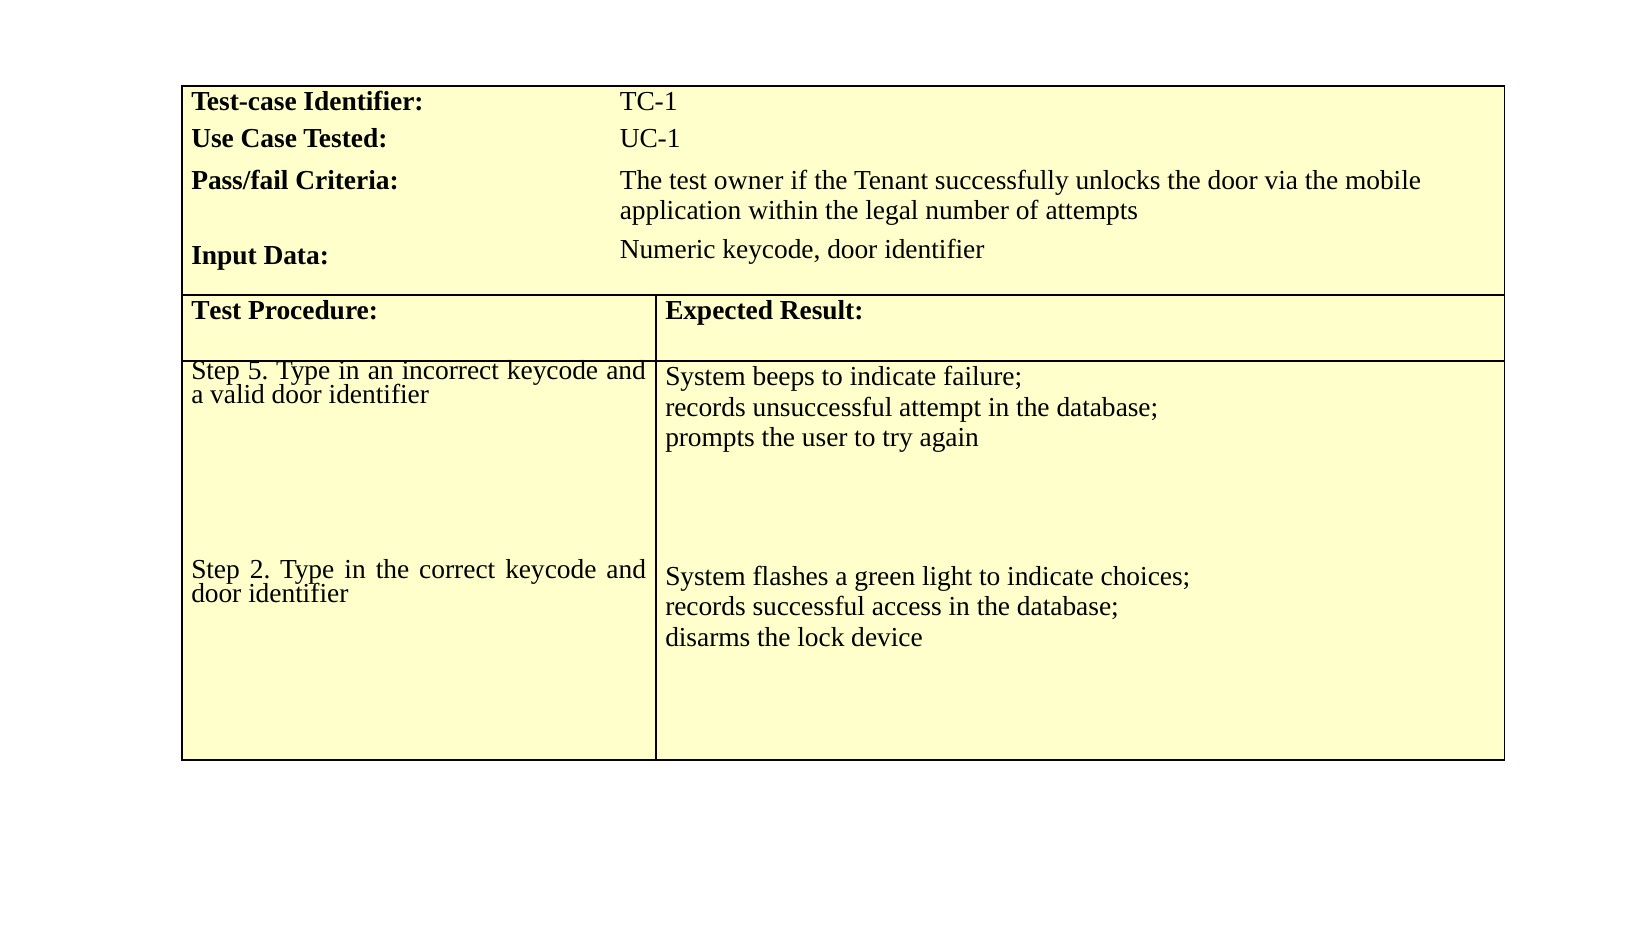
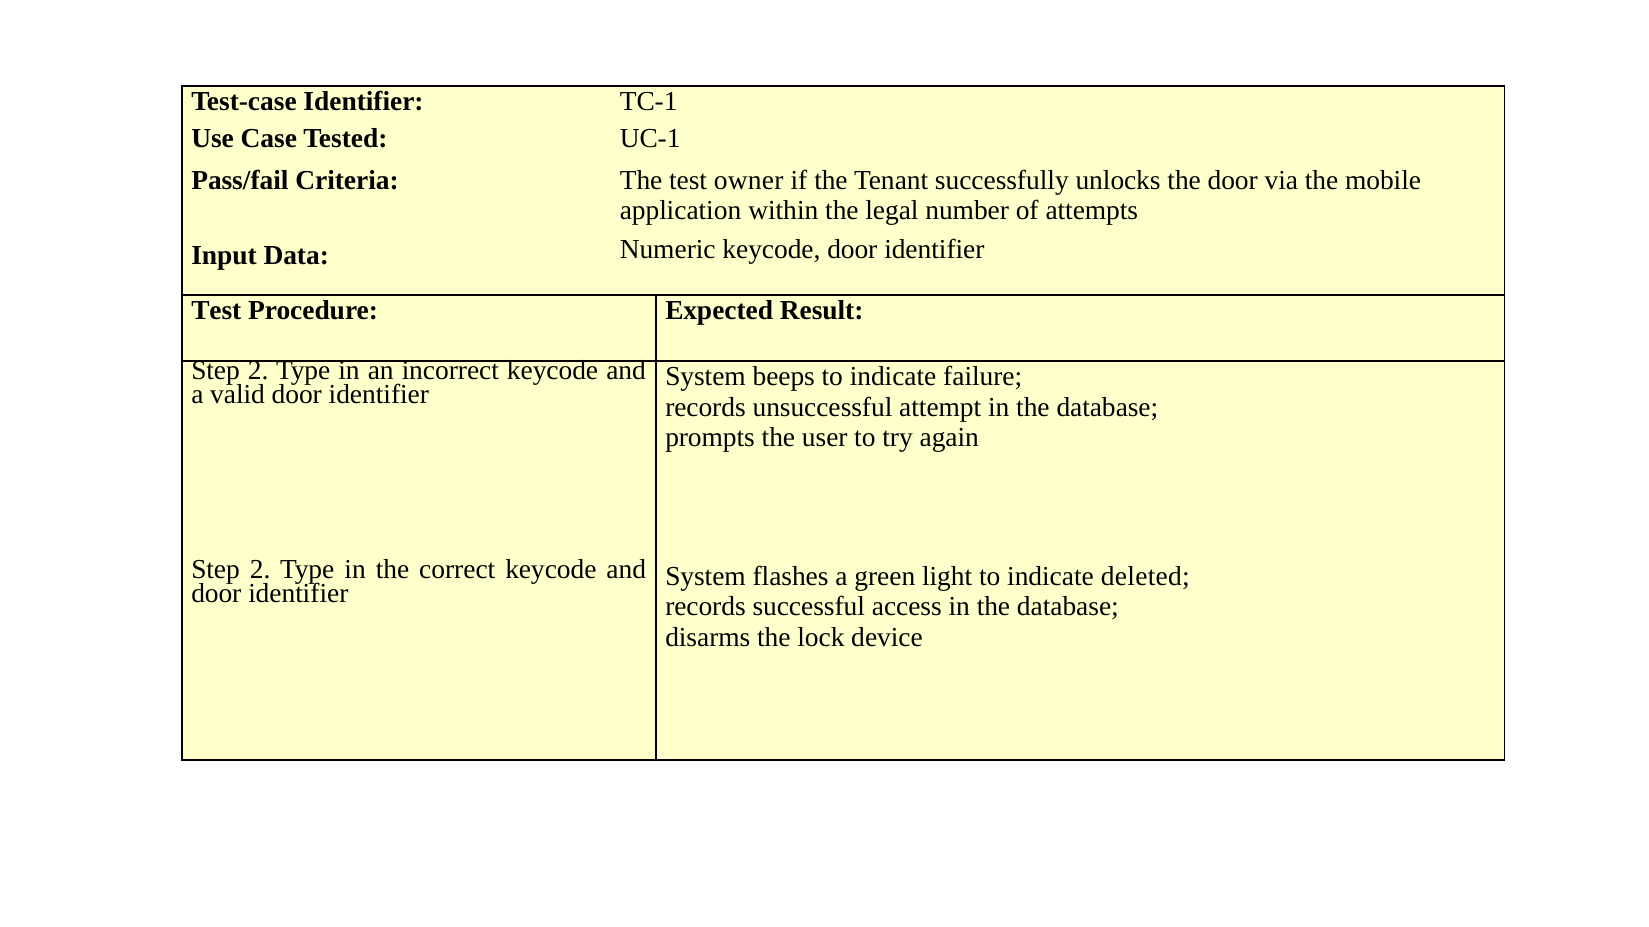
5 at (258, 370): 5 -> 2
choices: choices -> deleted
